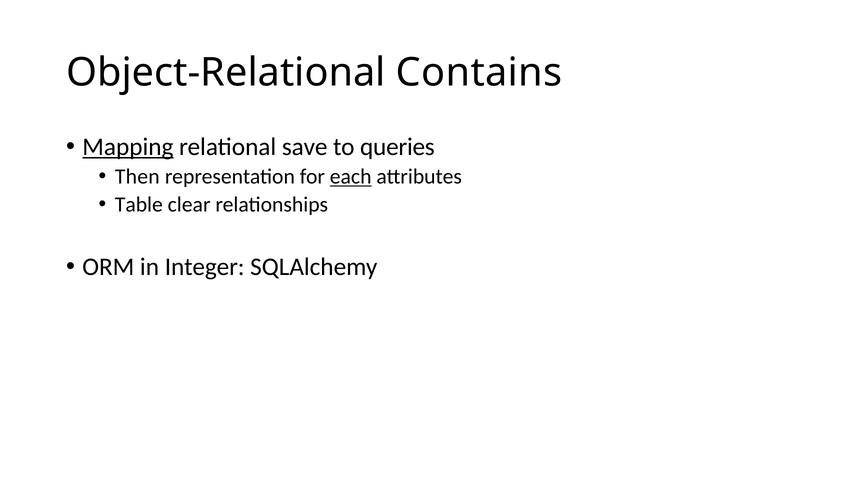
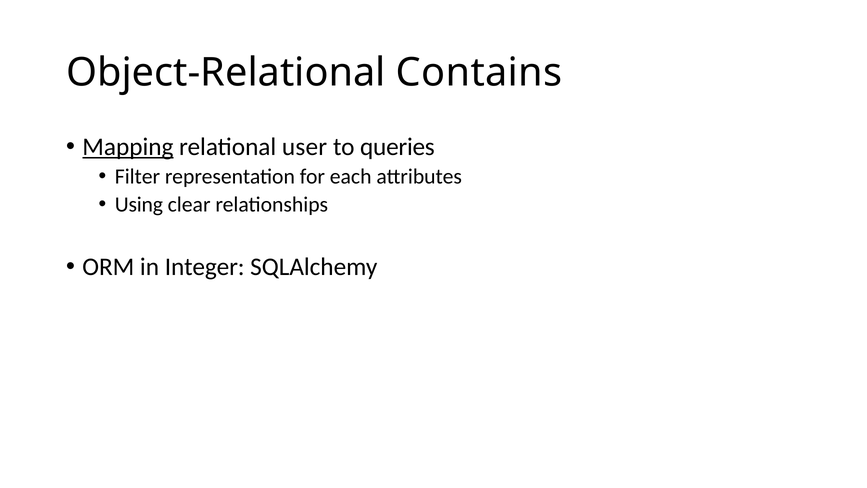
save: save -> user
Then: Then -> Filter
each underline: present -> none
Table: Table -> Using
